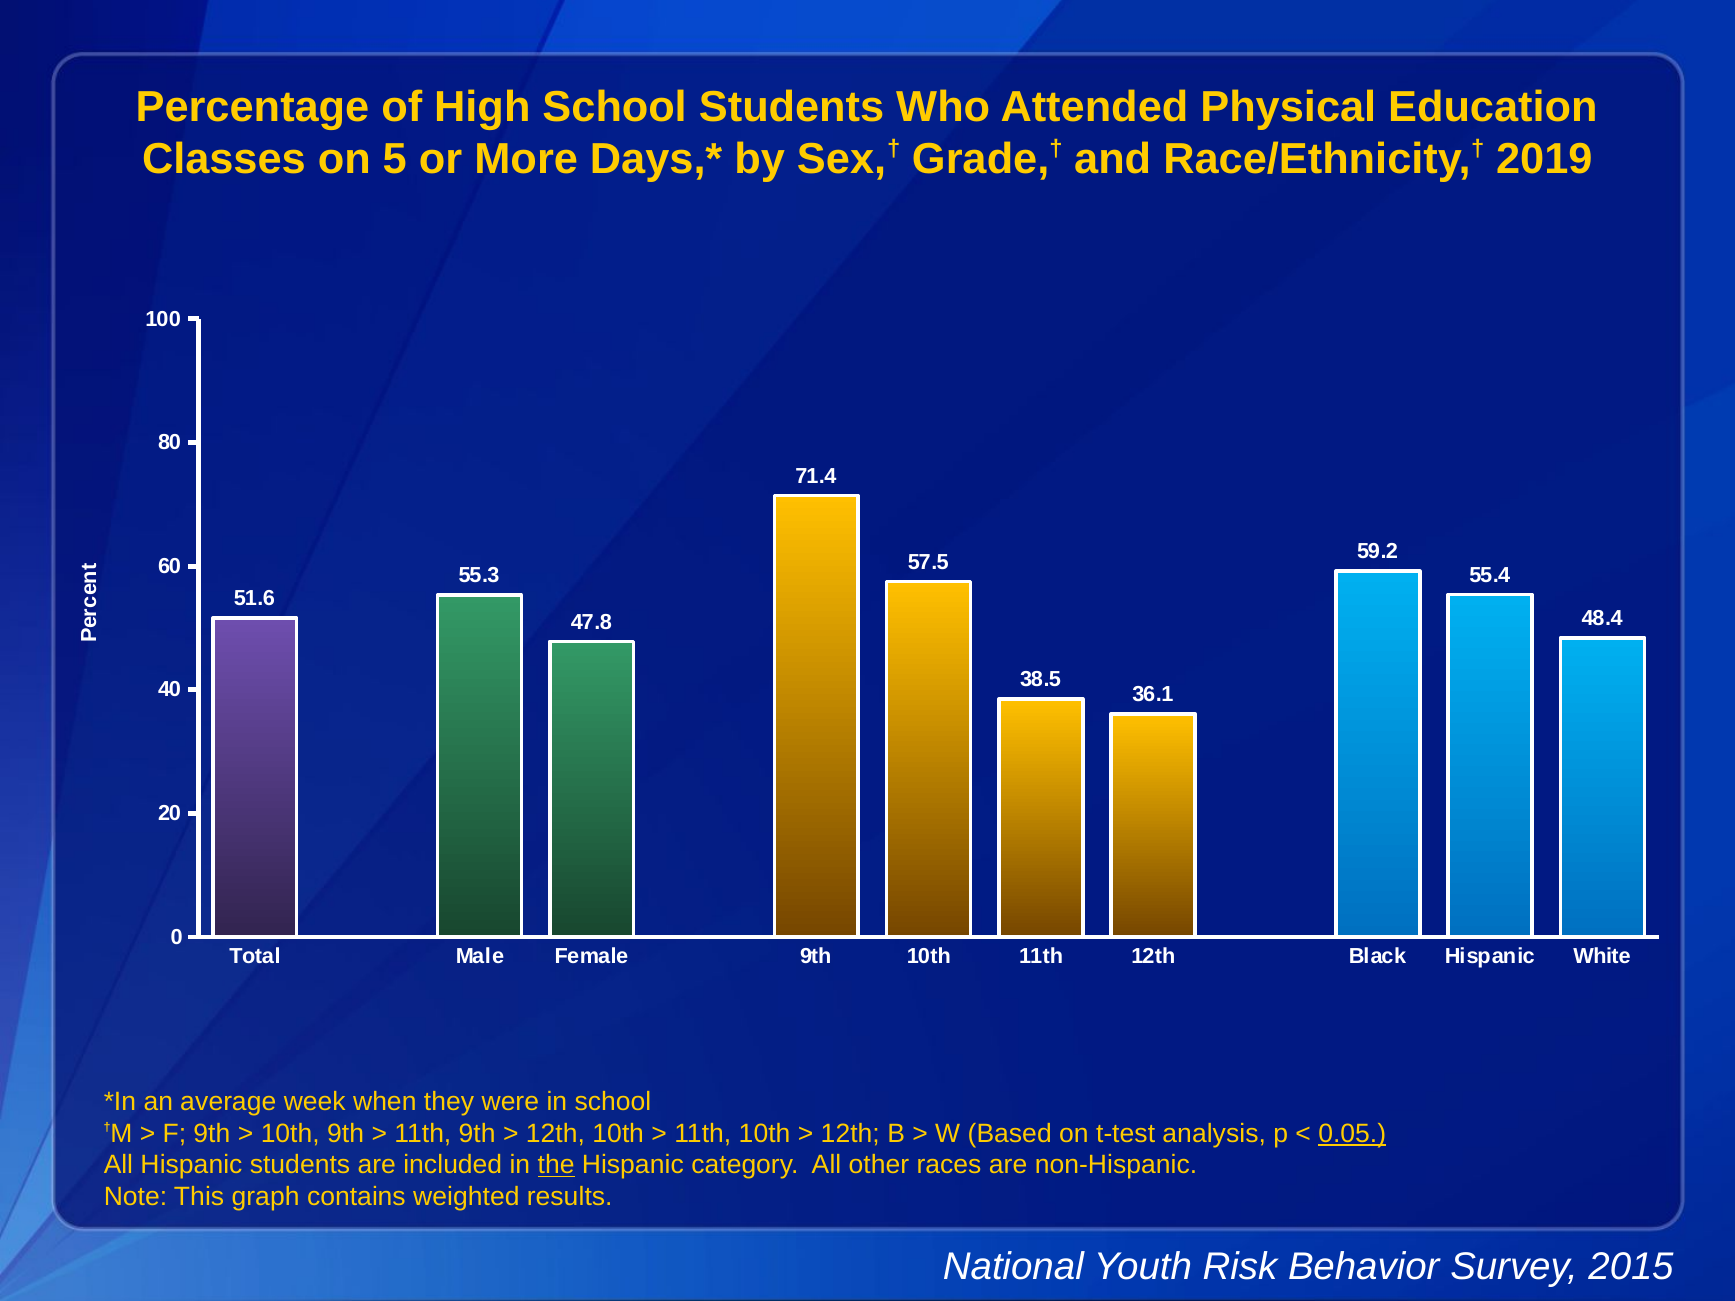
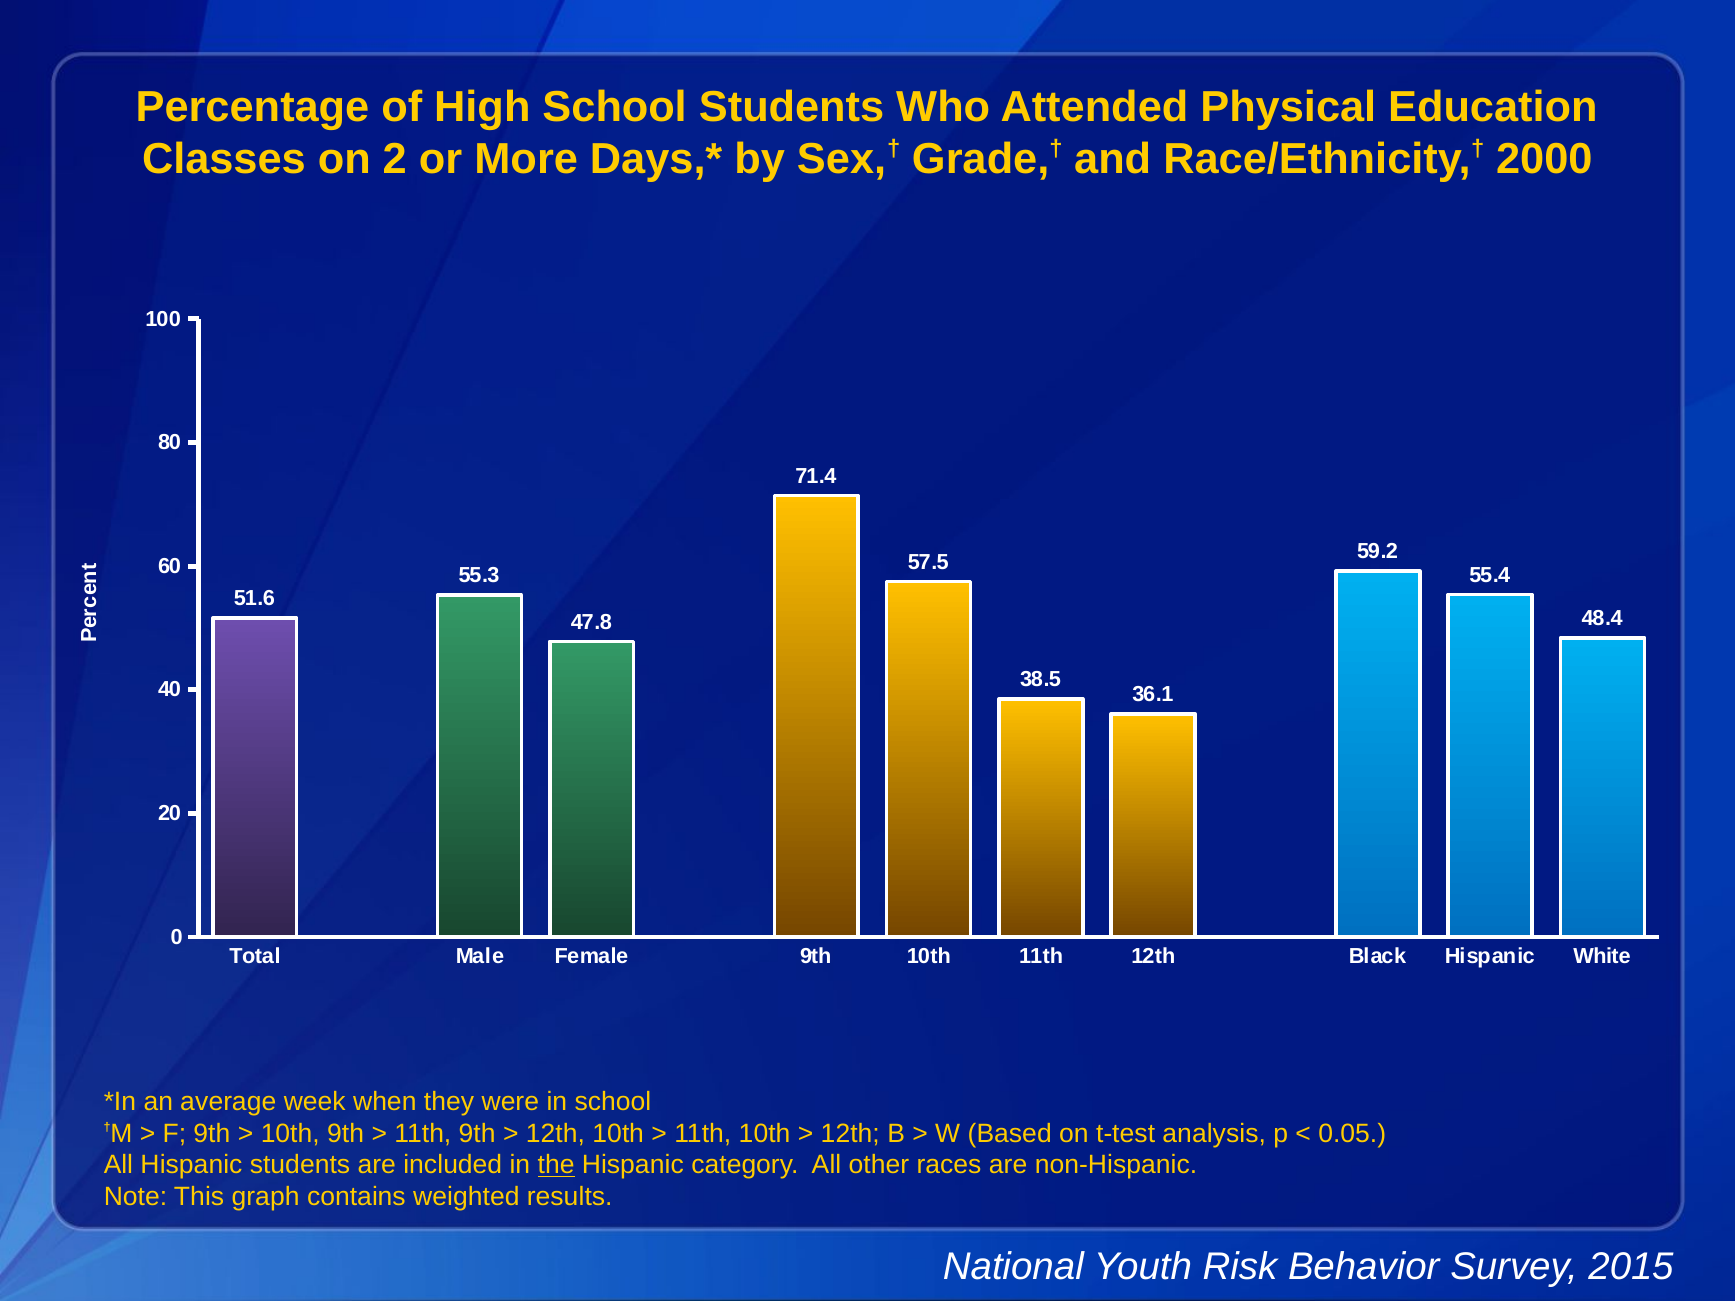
5: 5 -> 2
2019: 2019 -> 2000
0.05 underline: present -> none
